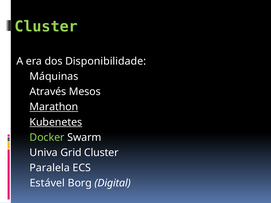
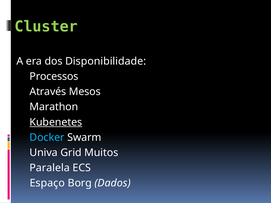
Máquinas: Máquinas -> Processos
Marathon underline: present -> none
Docker colour: light green -> light blue
Grid Cluster: Cluster -> Muitos
Estável: Estável -> Espaço
Digital: Digital -> Dados
